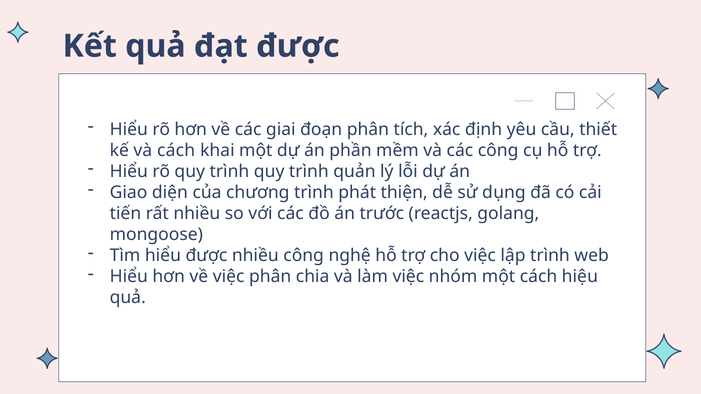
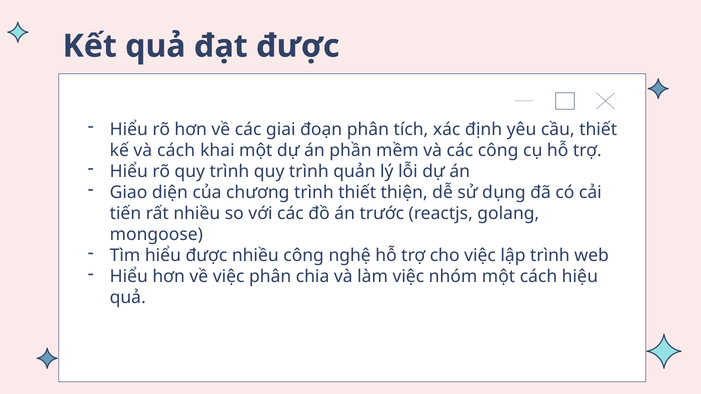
trình phát: phát -> thiết
